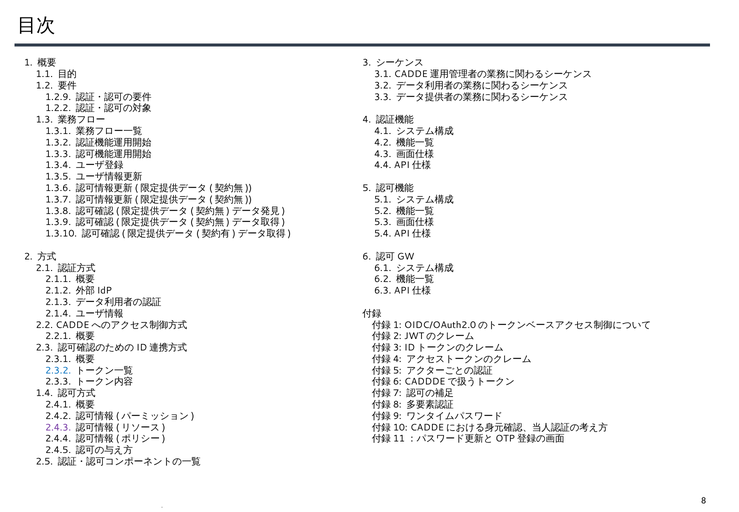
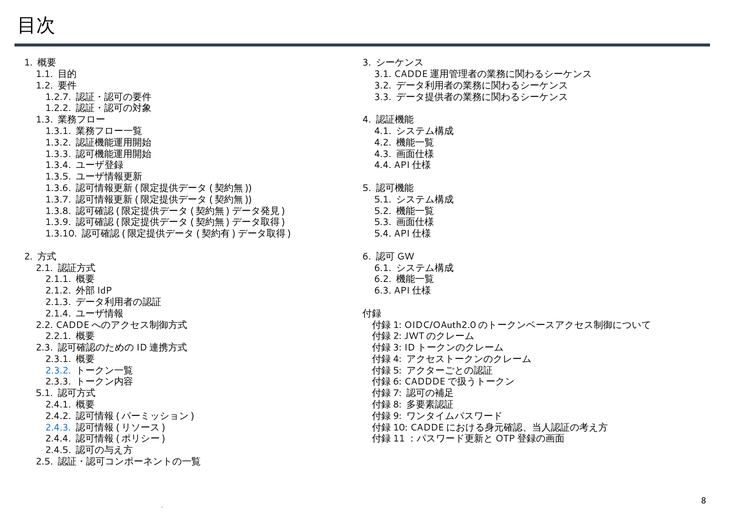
1.2.9: 1.2.9 -> 1.2.7
1.4 at (44, 393): 1.4 -> 5.1
2.4.3 colour: purple -> blue
